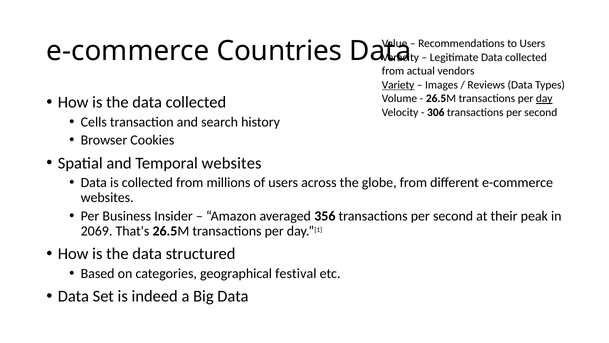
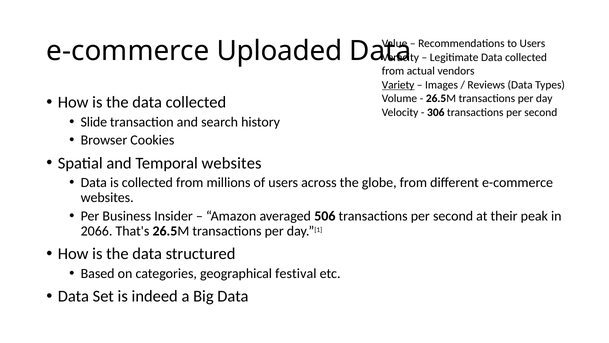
Countries: Countries -> Uploaded
day at (544, 98) underline: present -> none
Cells: Cells -> Slide
356: 356 -> 506
2069: 2069 -> 2066
